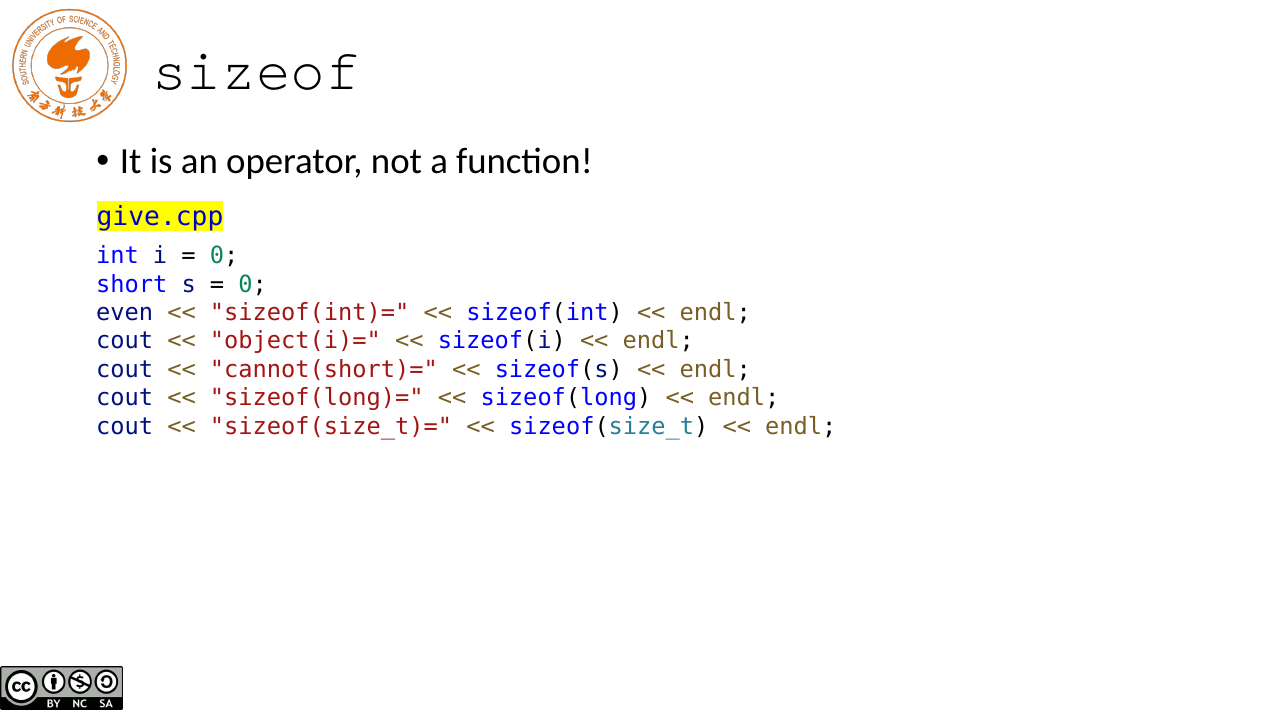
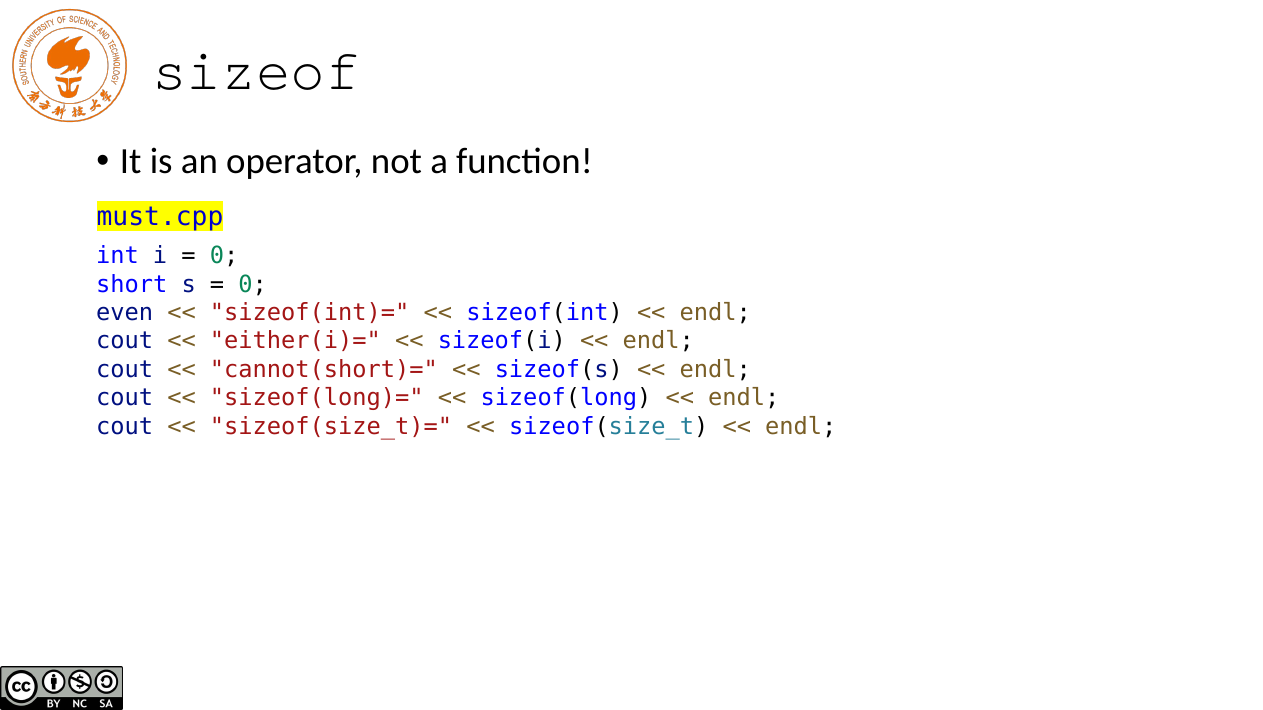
give.cpp: give.cpp -> must.cpp
object(i)=: object(i)= -> either(i)=
